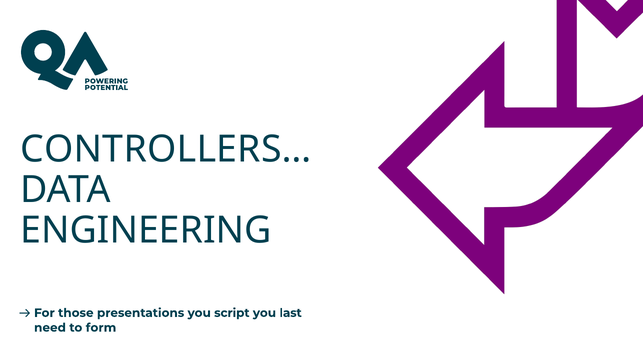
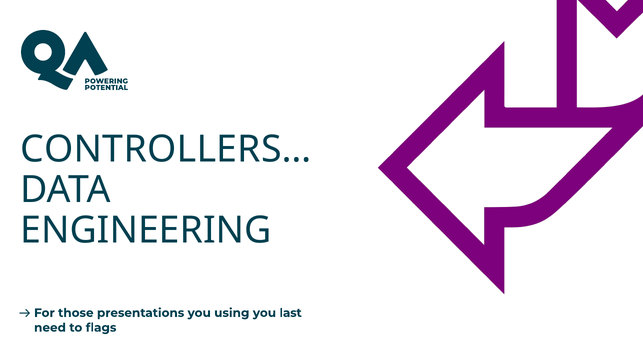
script: script -> using
form: form -> flags
